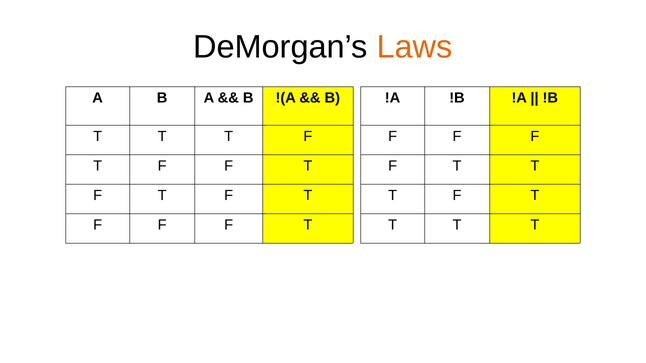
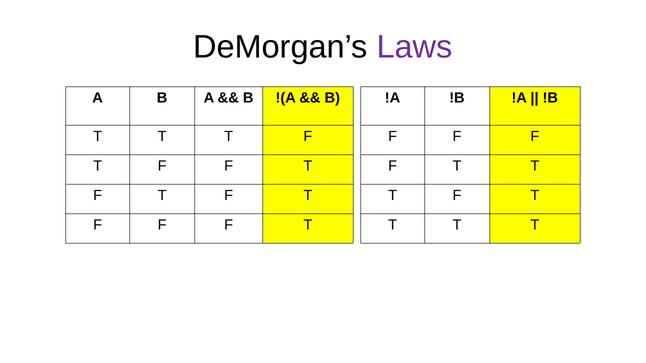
Laws colour: orange -> purple
